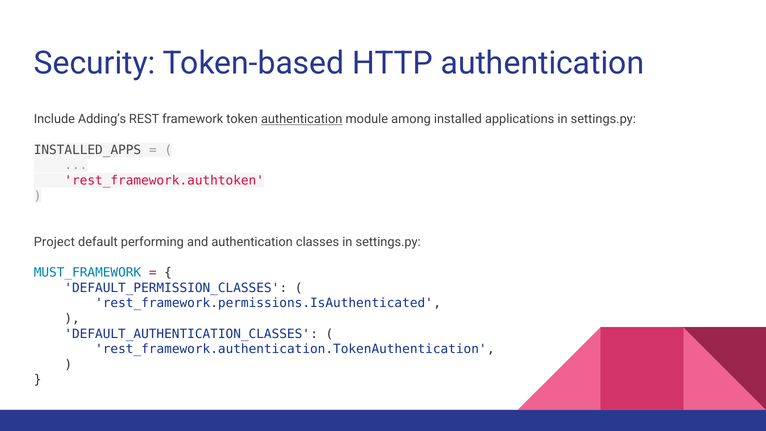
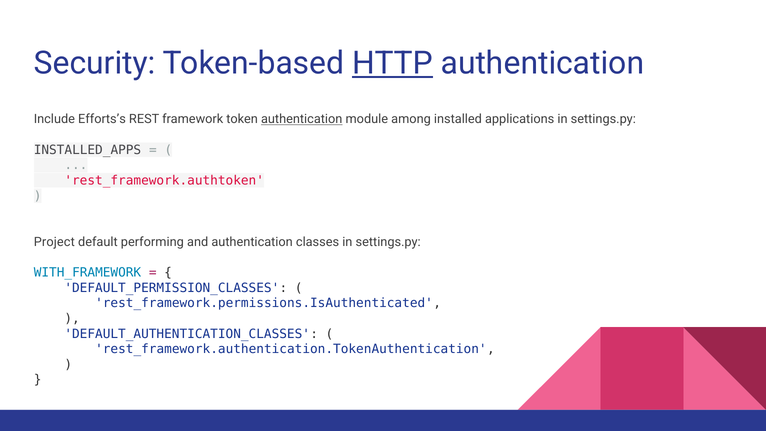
HTTP underline: none -> present
Adding’s: Adding’s -> Efforts’s
MUST_FRAMEWORK: MUST_FRAMEWORK -> WITH_FRAMEWORK
